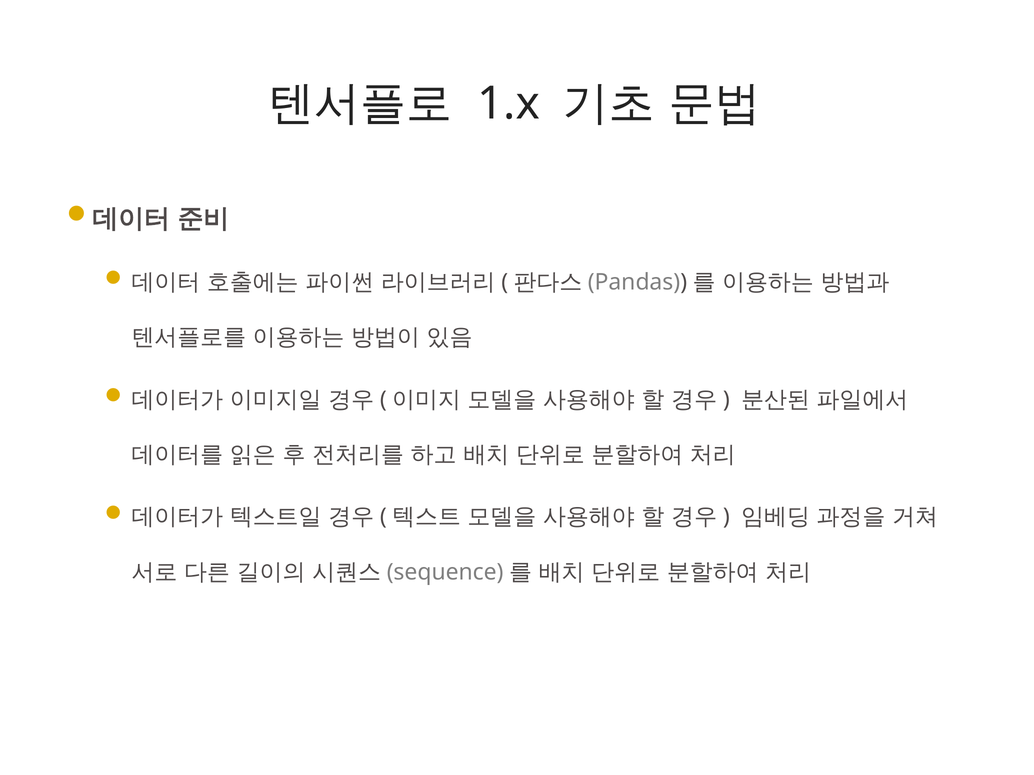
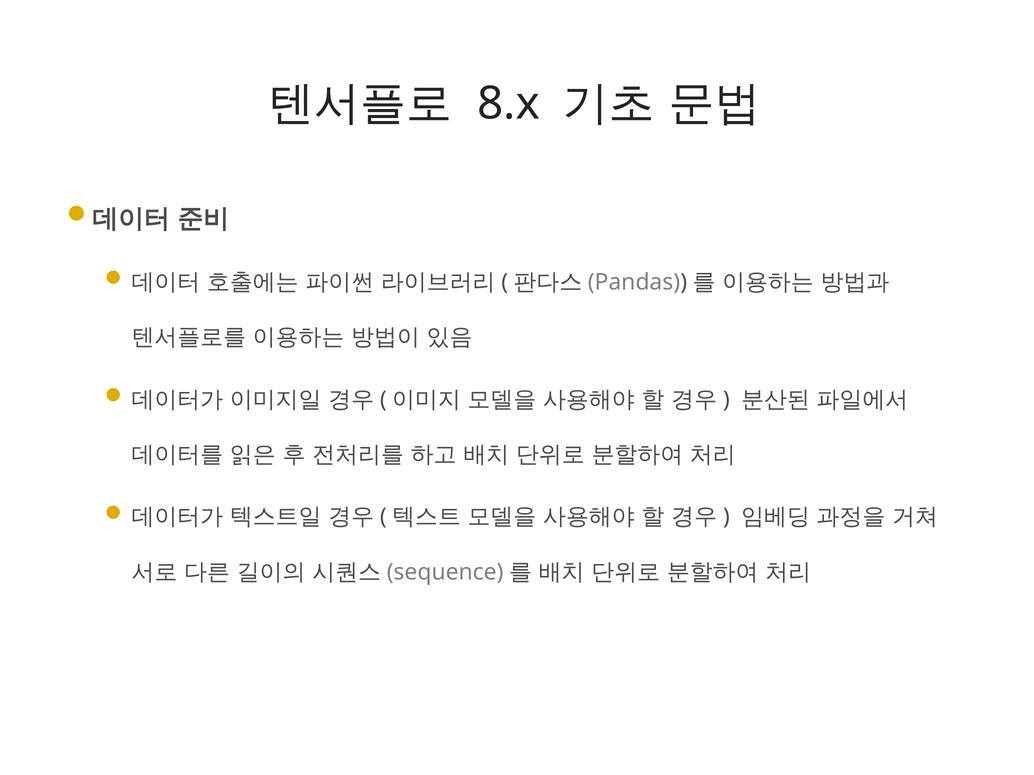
1.x: 1.x -> 8.x
